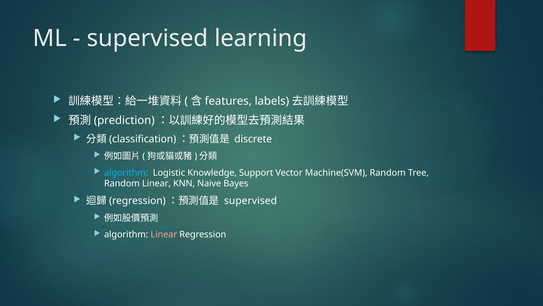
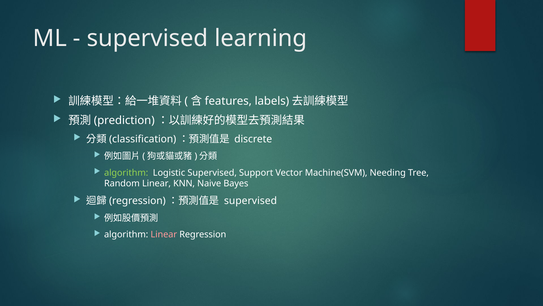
algorithm at (126, 172) colour: light blue -> light green
Logistic Knowledge: Knowledge -> Supervised
Machine(SVM Random: Random -> Needing
